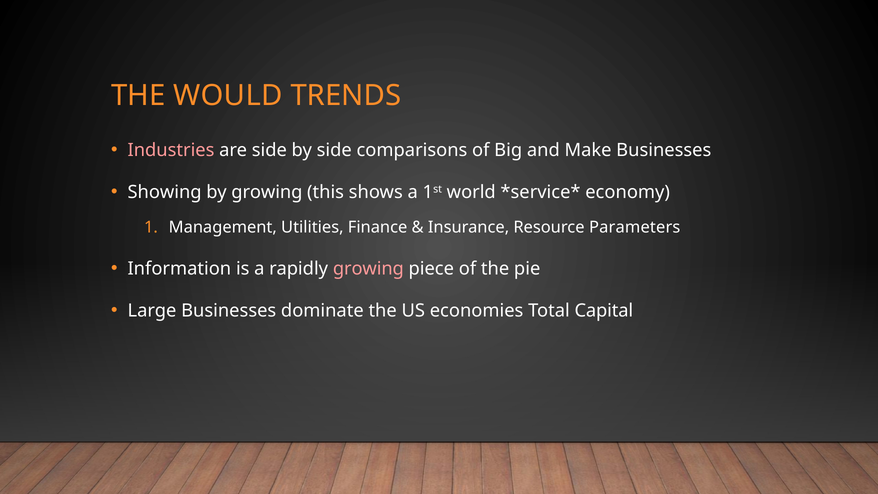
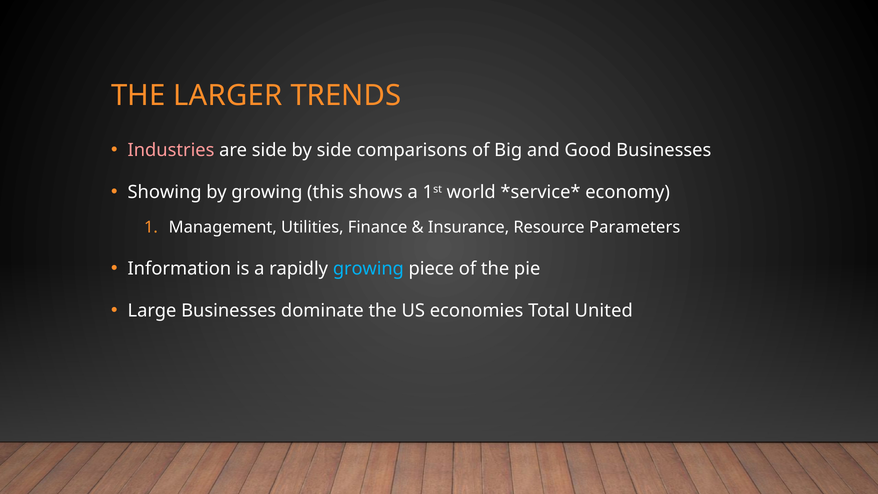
WOULD: WOULD -> LARGER
Make: Make -> Good
growing at (368, 269) colour: pink -> light blue
Capital: Capital -> United
